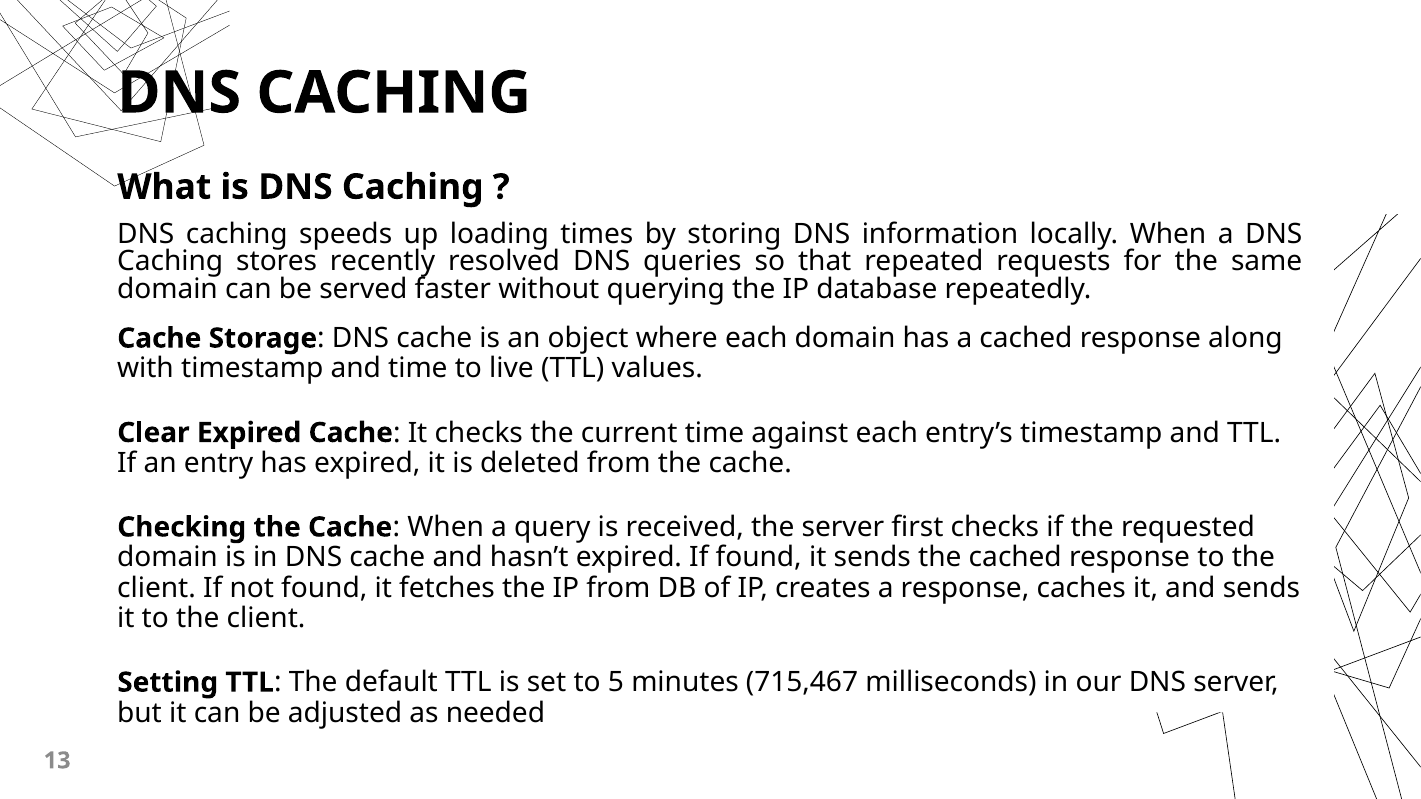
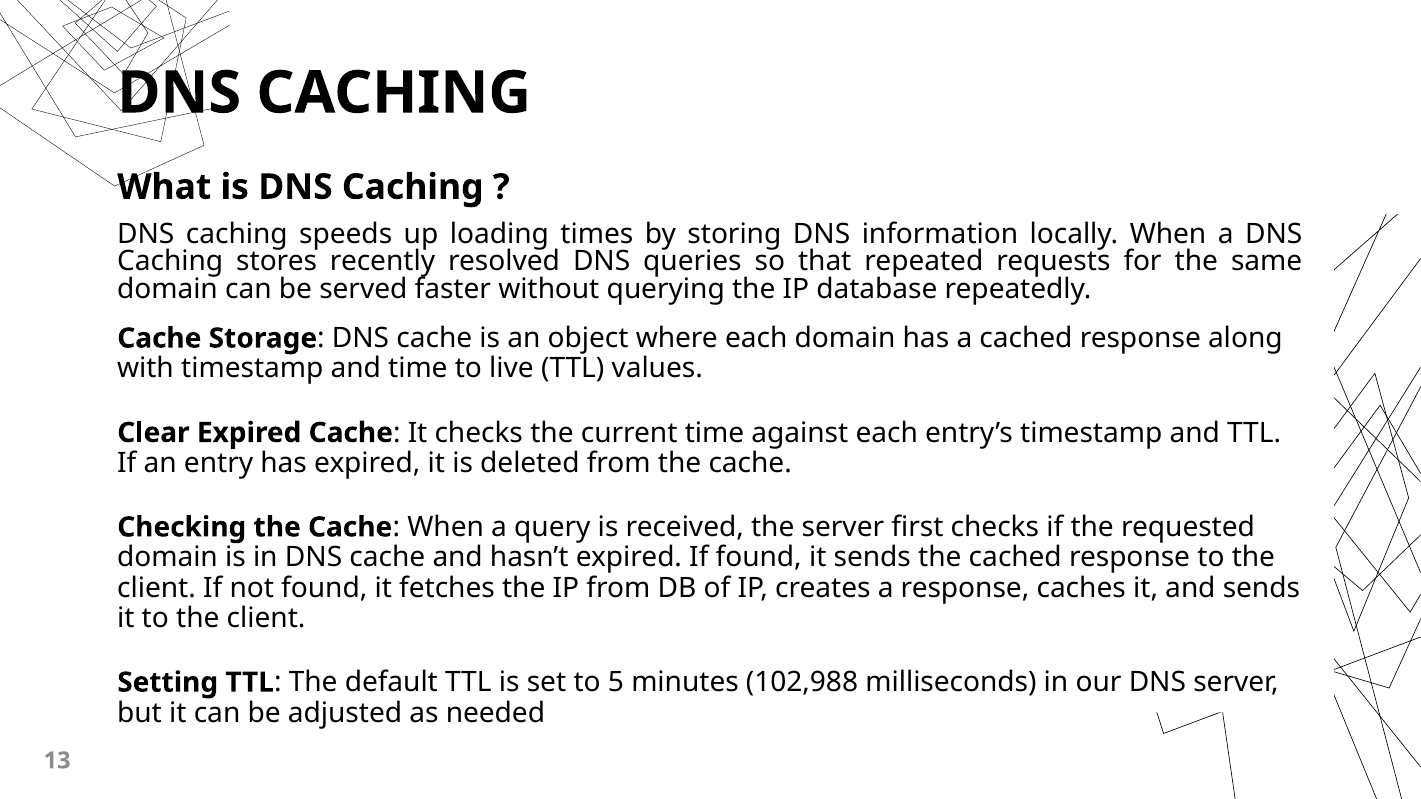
715,467: 715,467 -> 102,988
